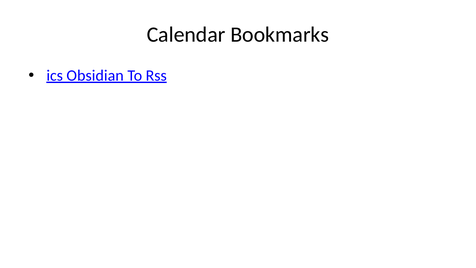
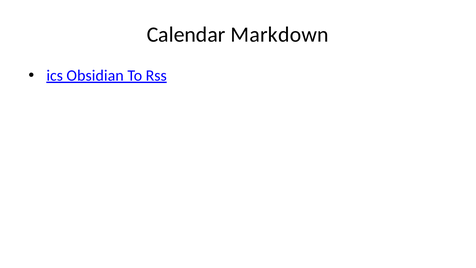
Bookmarks: Bookmarks -> Markdown
